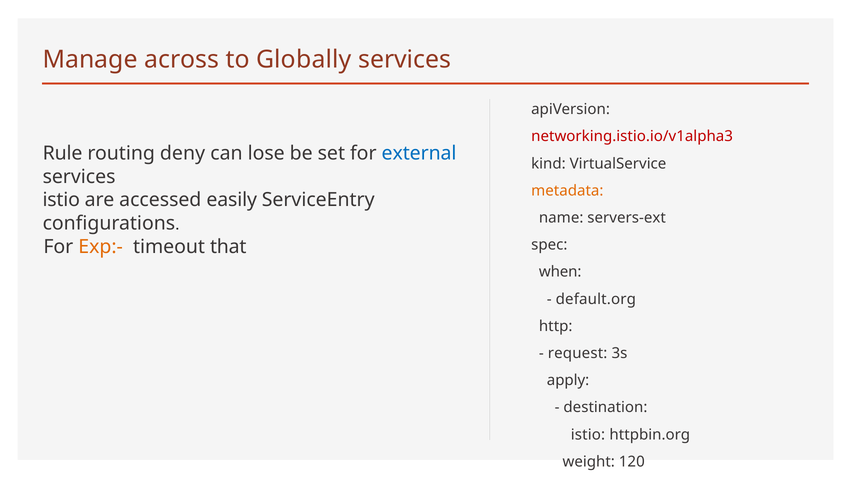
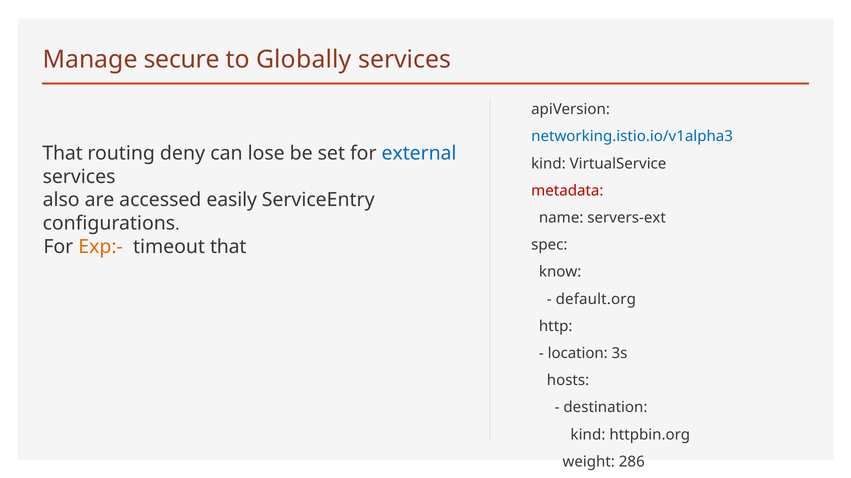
across: across -> secure
networking.istio.io/v1alpha3 colour: red -> blue
Rule at (63, 154): Rule -> That
metadata colour: orange -> red
istio at (61, 200): istio -> also
when: when -> know
request: request -> location
apply: apply -> hosts
istio at (588, 435): istio -> kind
120: 120 -> 286
